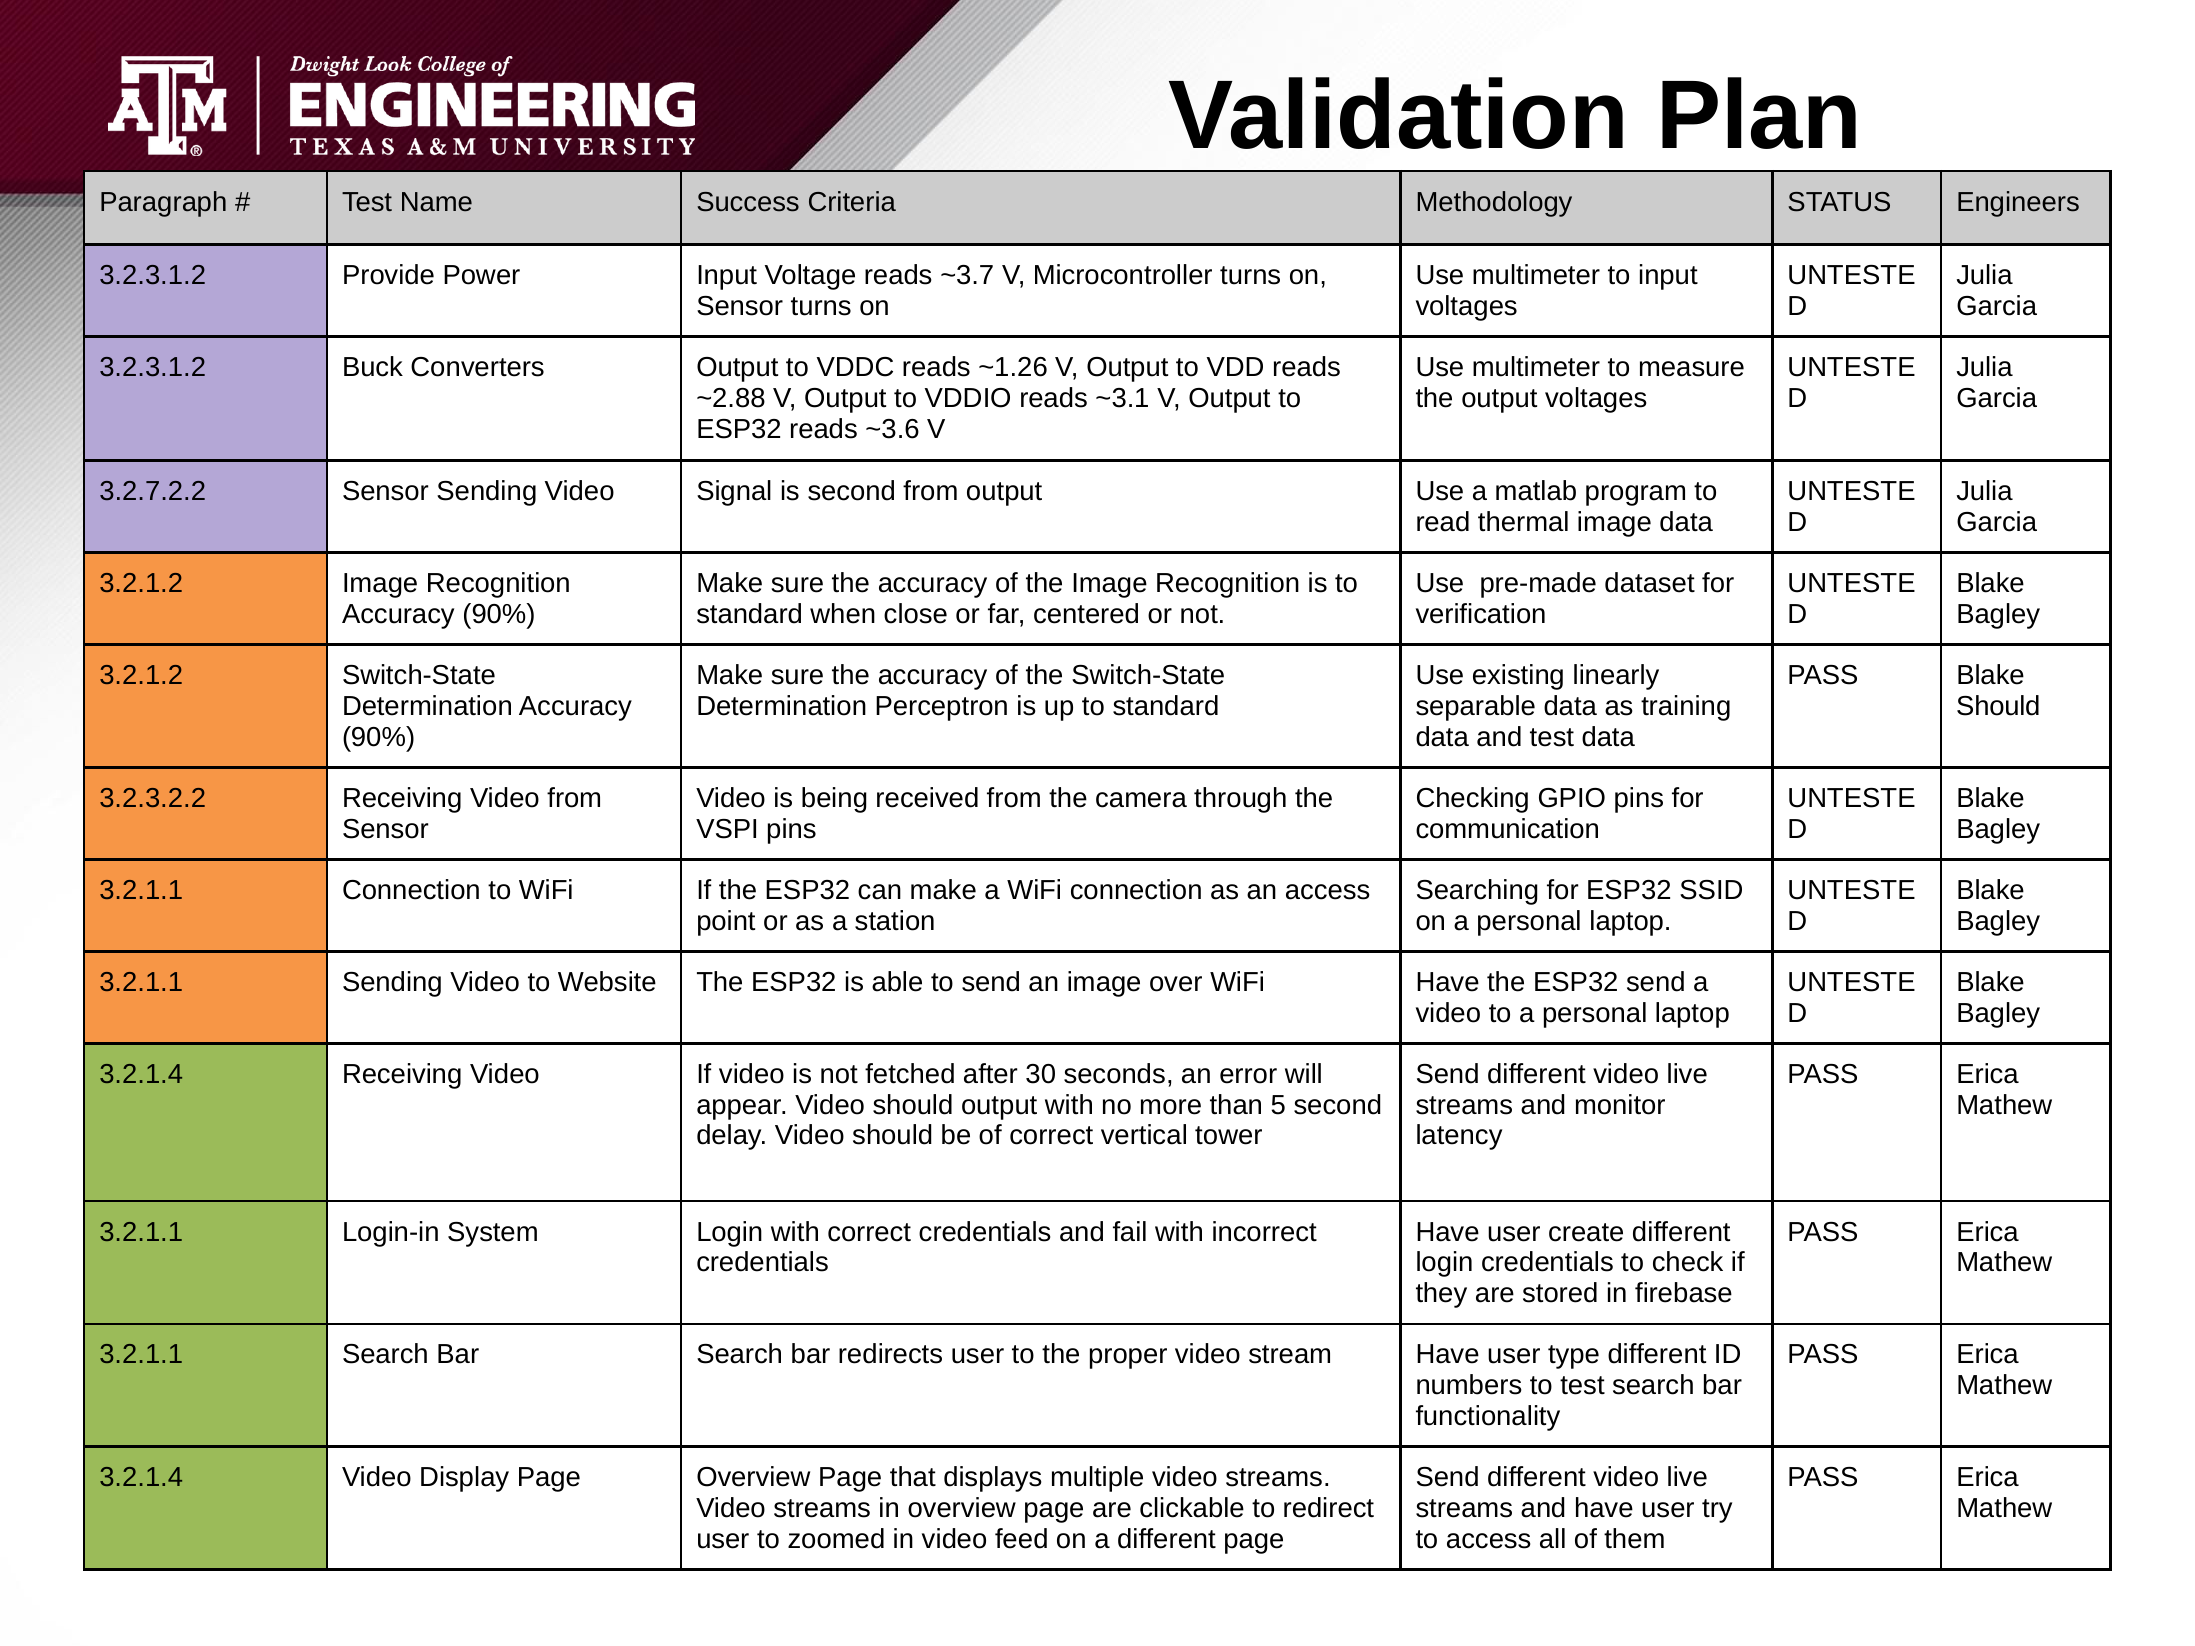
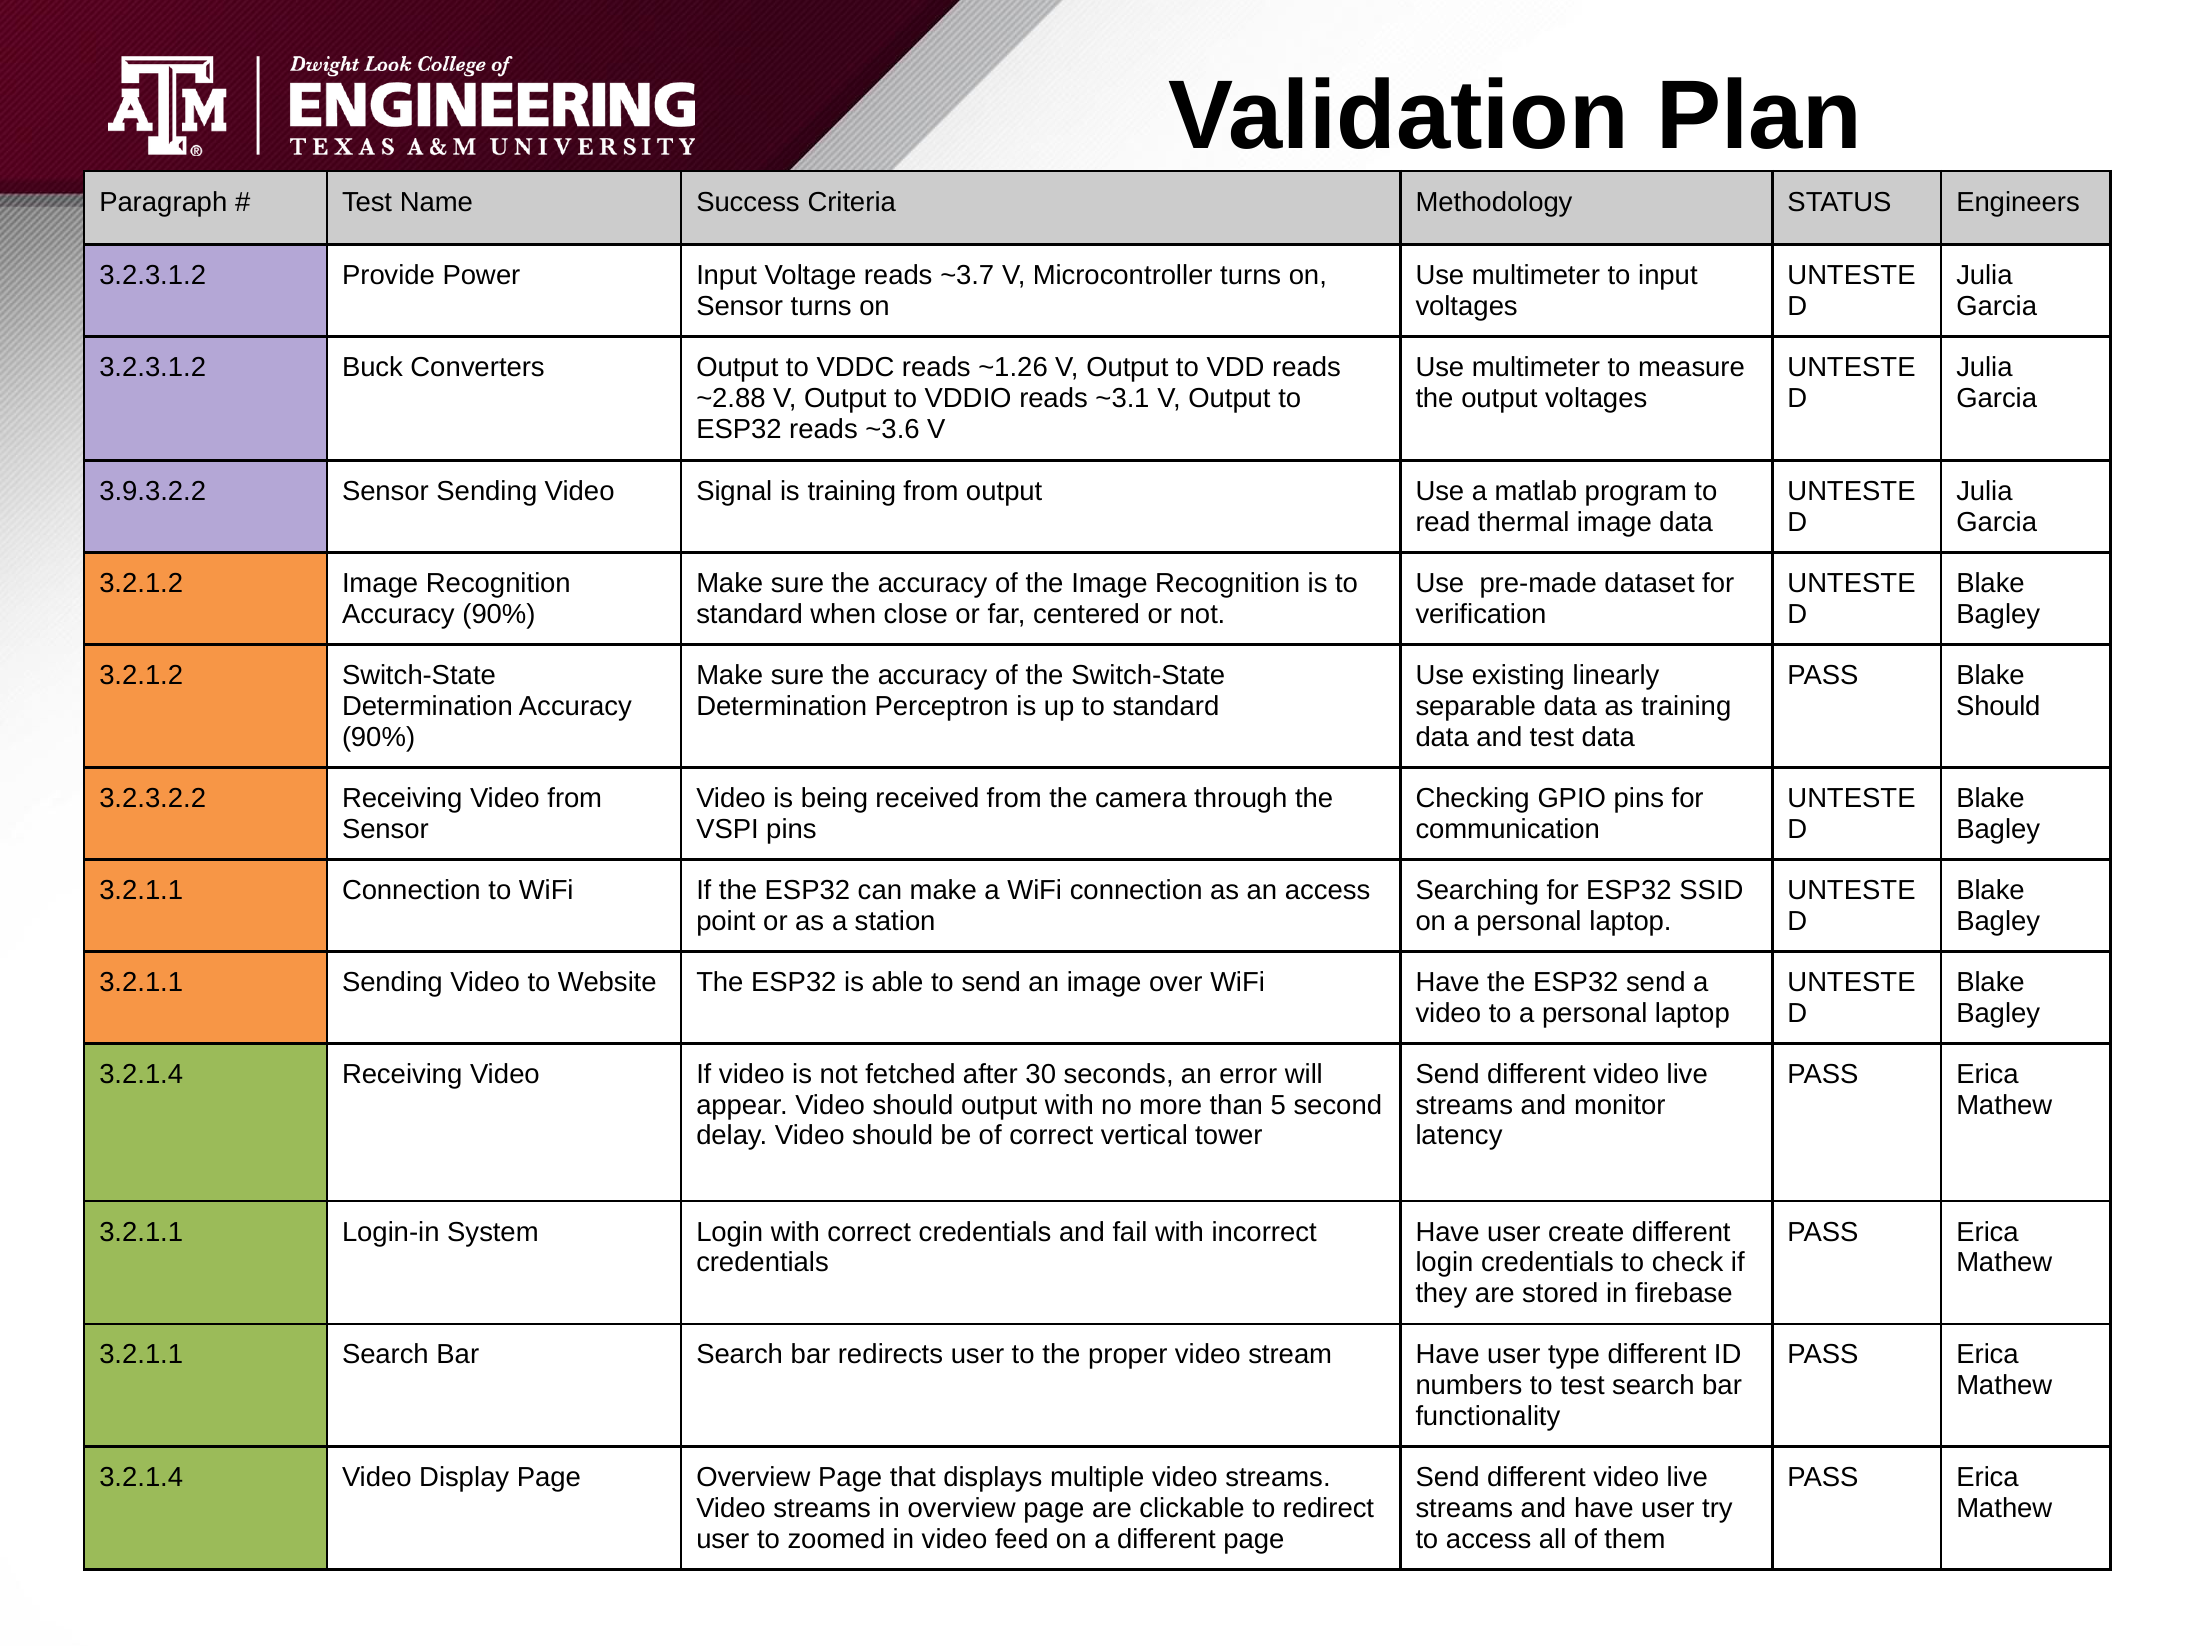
3.2.7.2.2: 3.2.7.2.2 -> 3.9.3.2.2
is second: second -> training
